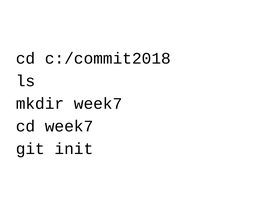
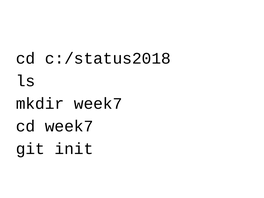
c:/commit2018: c:/commit2018 -> c:/status2018
